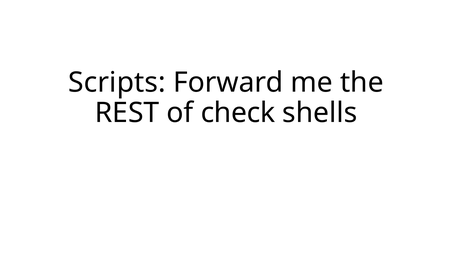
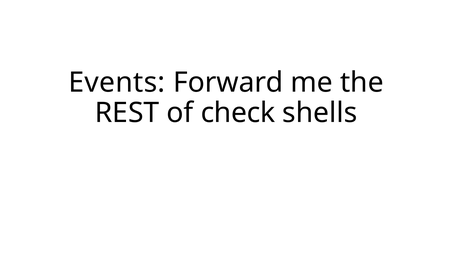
Scripts: Scripts -> Events
